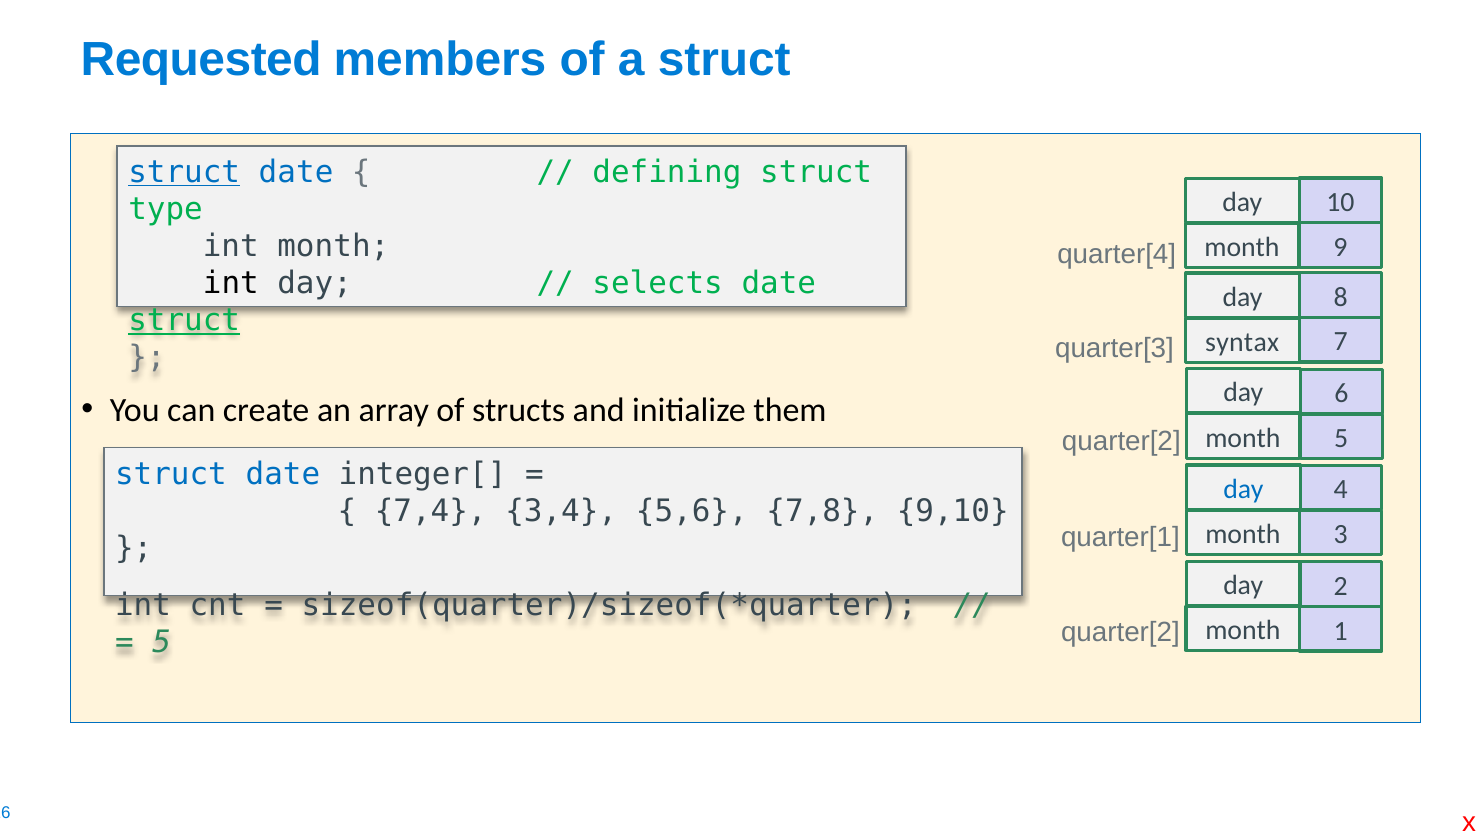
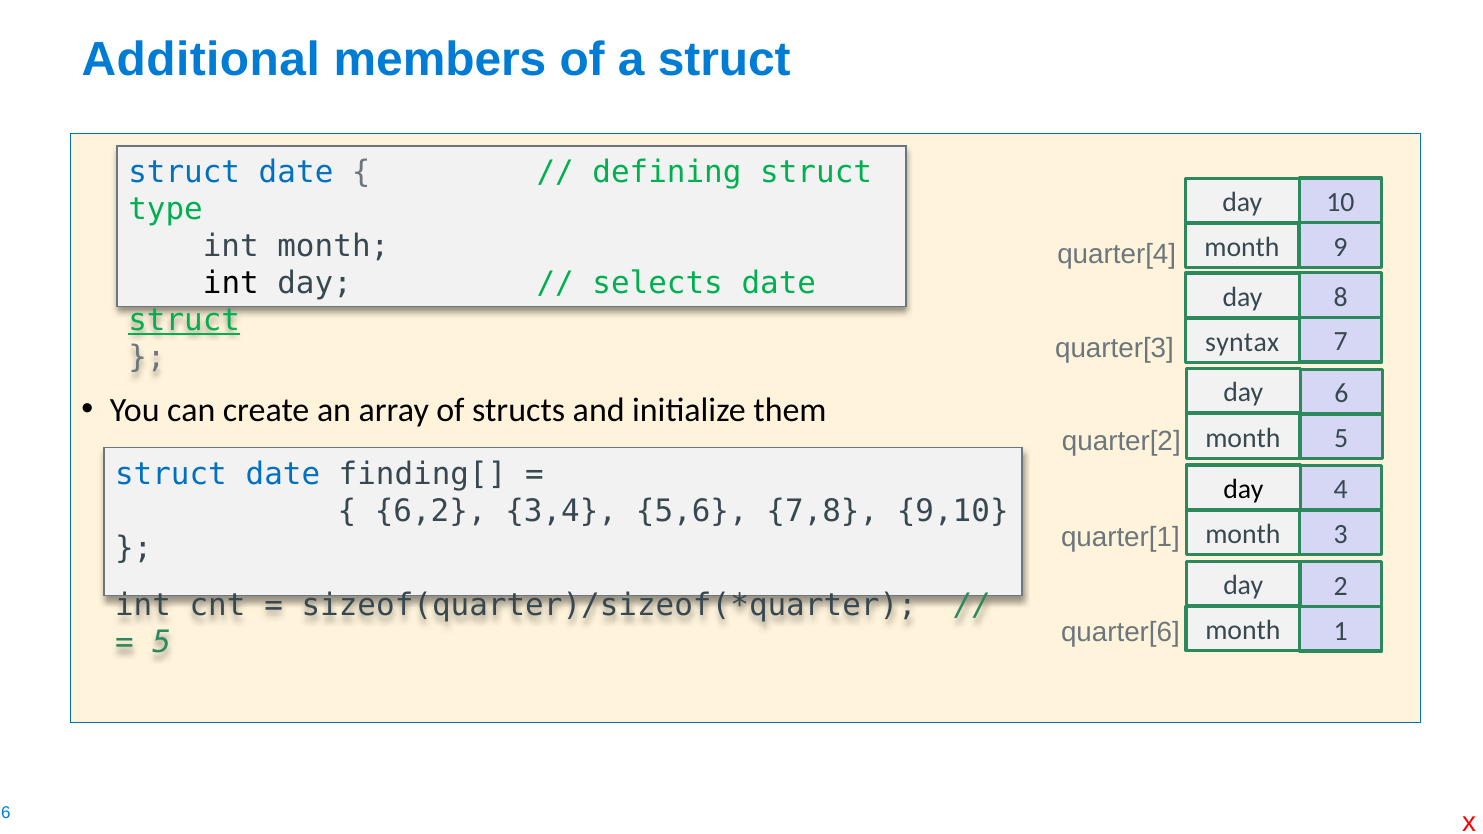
Requested: Requested -> Additional
struct at (184, 172) underline: present -> none
integer[: integer[ -> finding[
day at (1243, 489) colour: blue -> black
7,4: 7,4 -> 6,2
quarter[2 at (1120, 633): quarter[2 -> quarter[6
